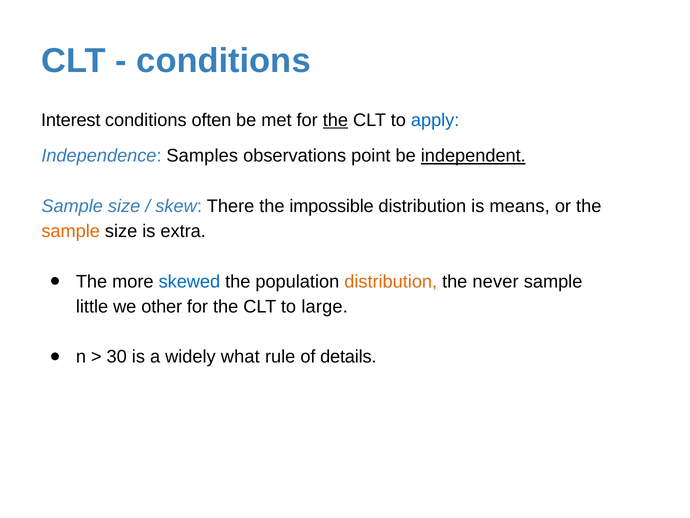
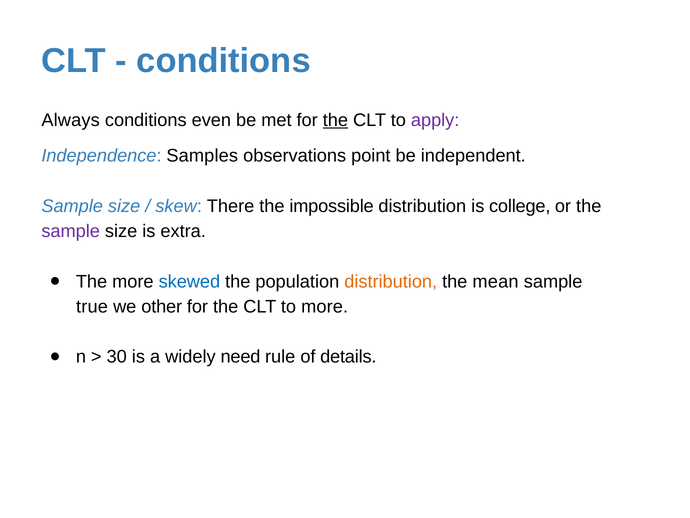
Interest: Interest -> Always
often: often -> even
apply colour: blue -> purple
independent underline: present -> none
means: means -> college
sample at (71, 231) colour: orange -> purple
never: never -> mean
little: little -> true
to large: large -> more
what: what -> need
